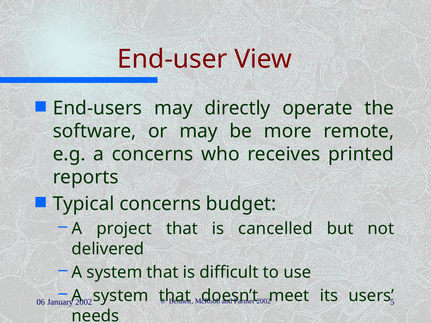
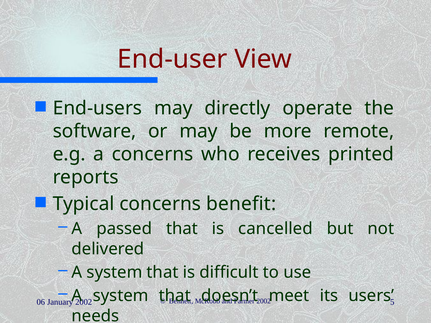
budget: budget -> benefit
project: project -> passed
